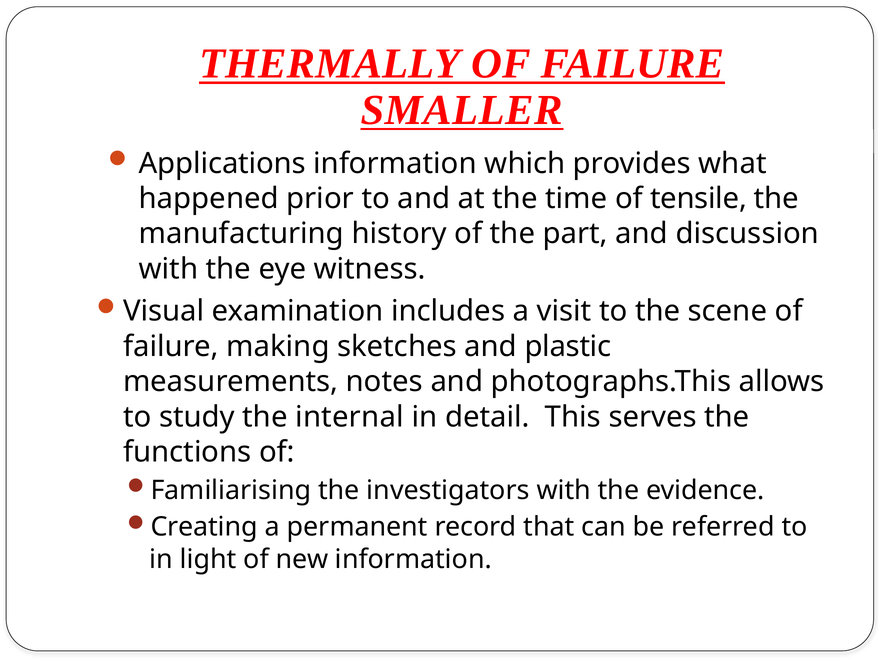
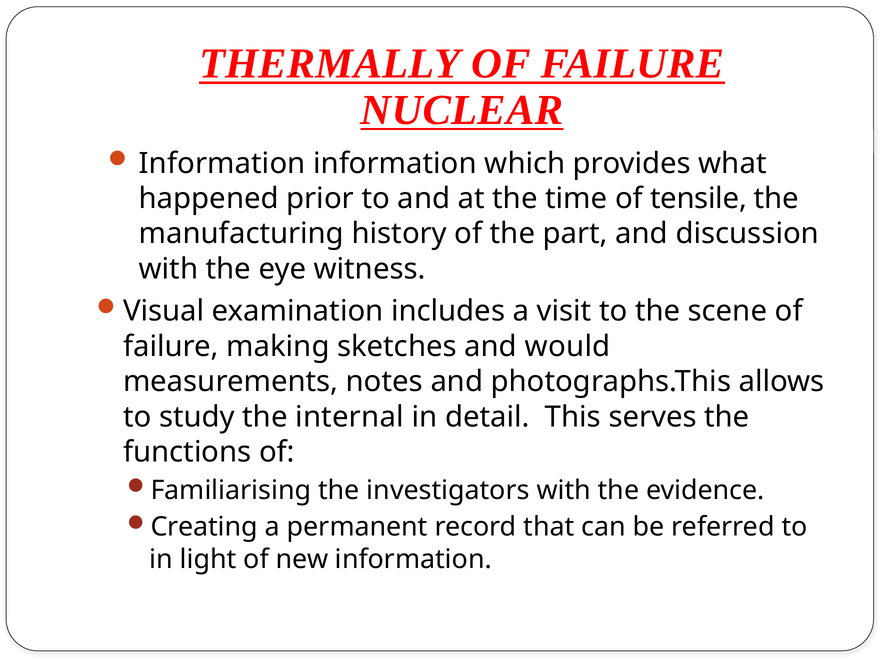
SMALLER: SMALLER -> NUCLEAR
Applications at (222, 163): Applications -> Information
plastic: plastic -> would
